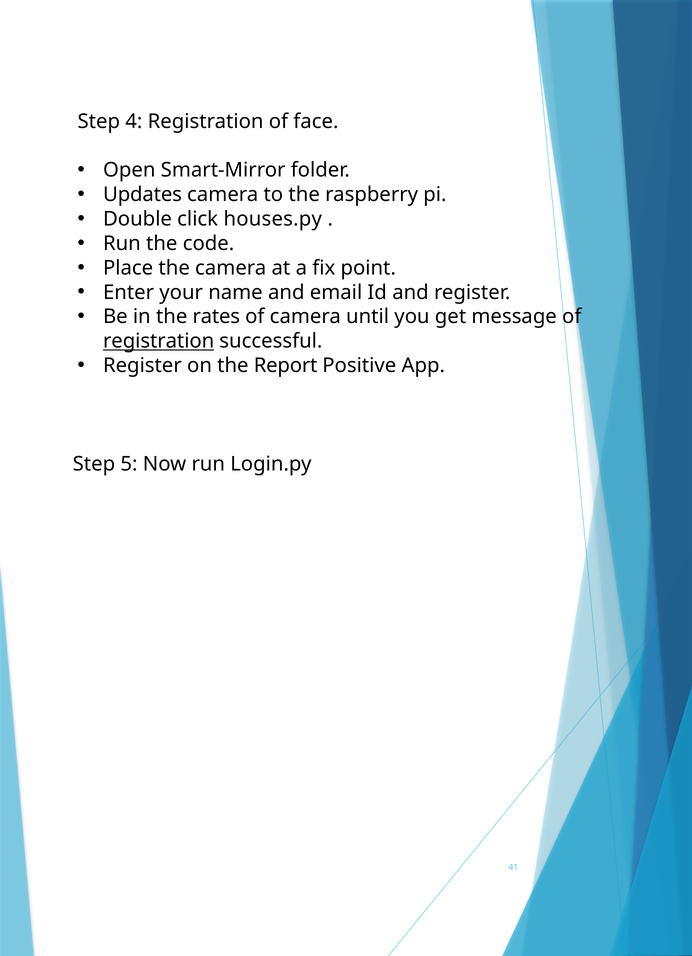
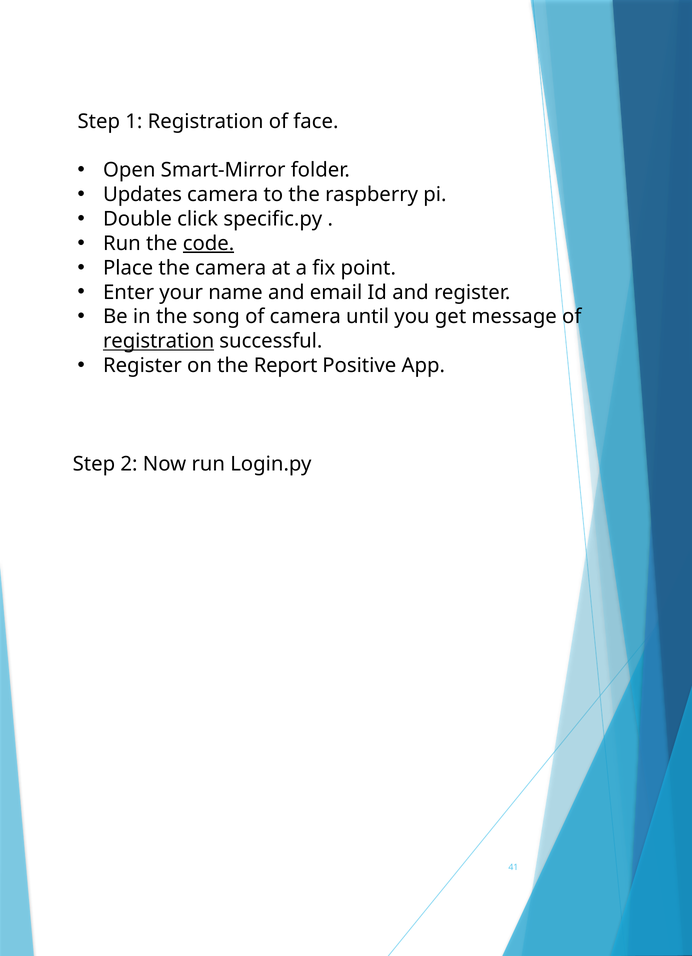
4: 4 -> 1
houses.py: houses.py -> specific.py
code underline: none -> present
rates: rates -> song
5: 5 -> 2
